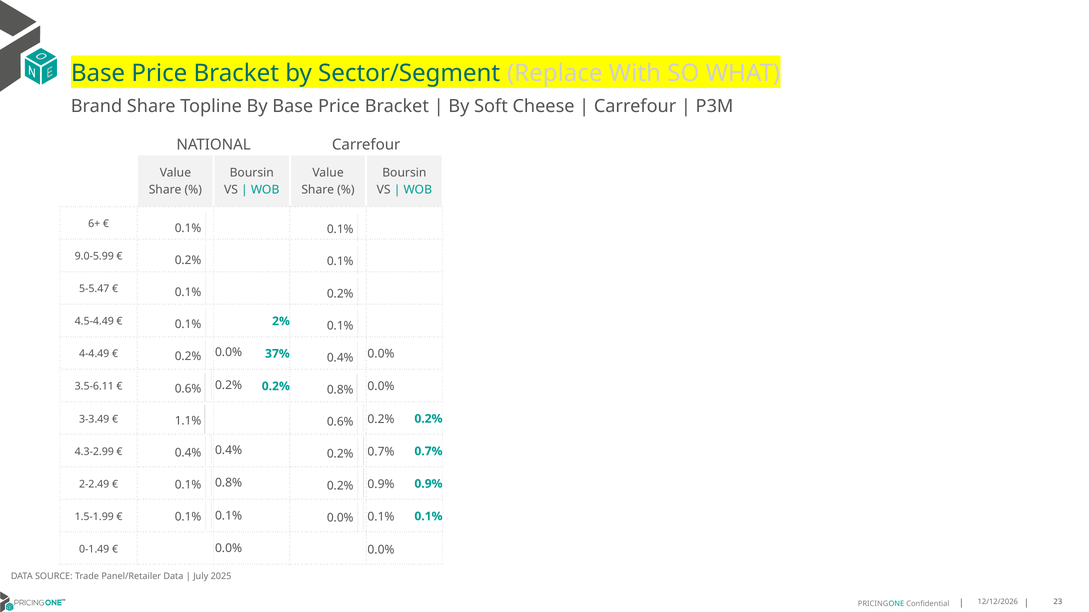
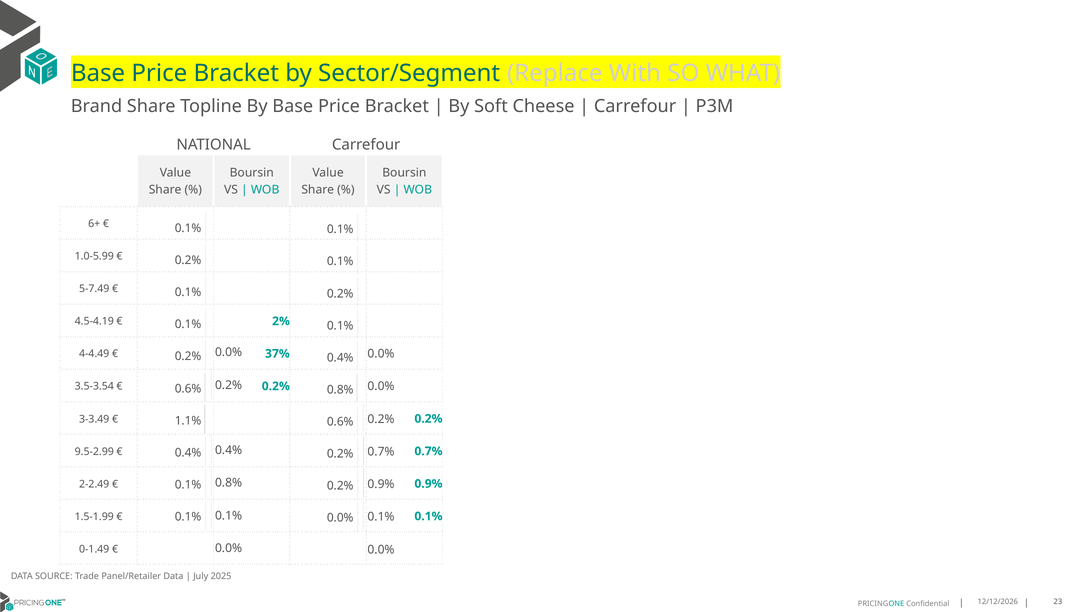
9.0-5.99: 9.0-5.99 -> 1.0-5.99
5-5.47: 5-5.47 -> 5-7.49
4.5-4.49: 4.5-4.49 -> 4.5-4.19
3.5-6.11: 3.5-6.11 -> 3.5-3.54
4.3-2.99: 4.3-2.99 -> 9.5-2.99
